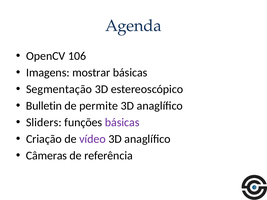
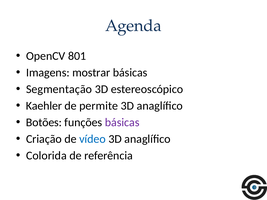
106: 106 -> 801
Bulletin: Bulletin -> Kaehler
Sliders: Sliders -> Botões
vídeo colour: purple -> blue
Câmeras: Câmeras -> Colorida
